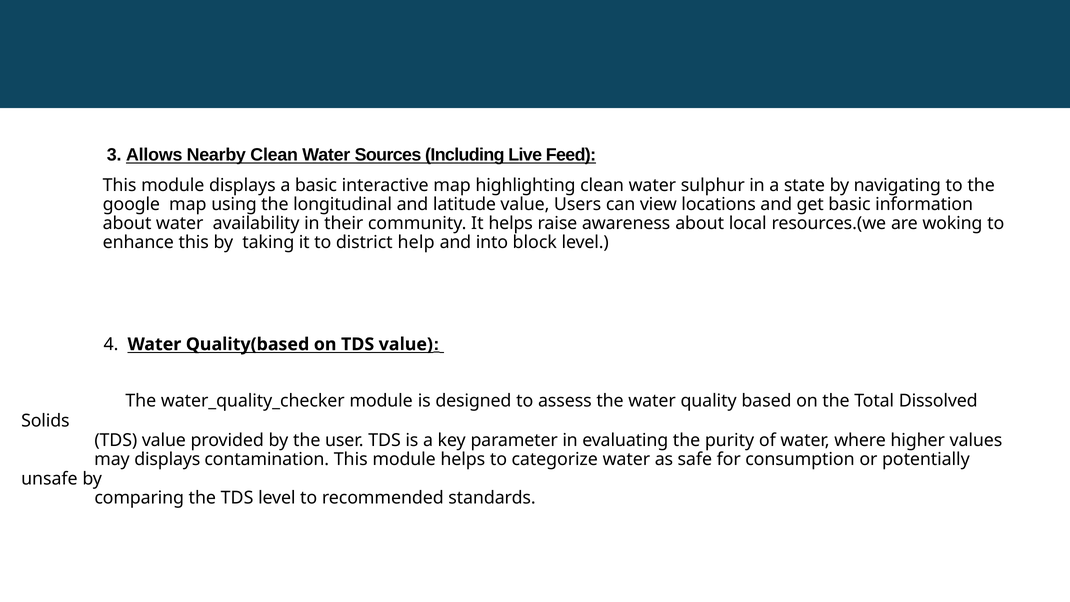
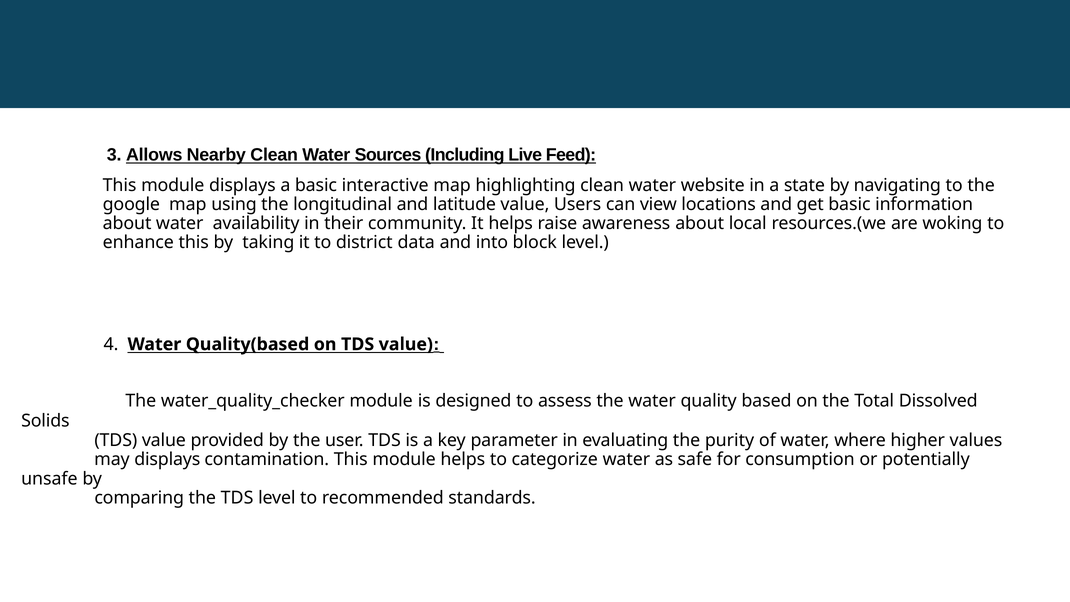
sulphur: sulphur -> website
help: help -> data
